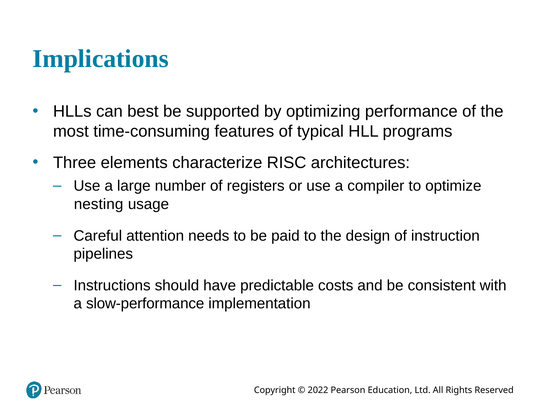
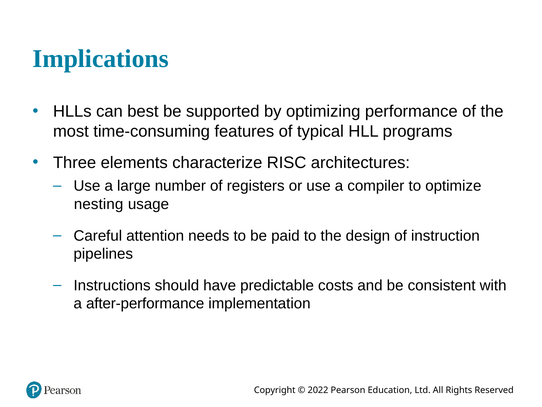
slow-performance: slow-performance -> after-performance
